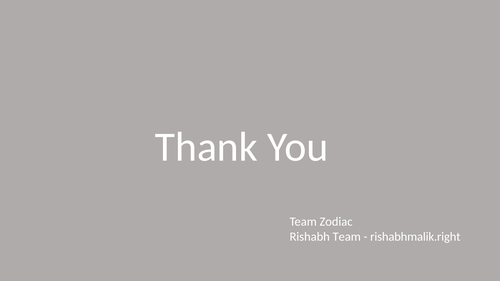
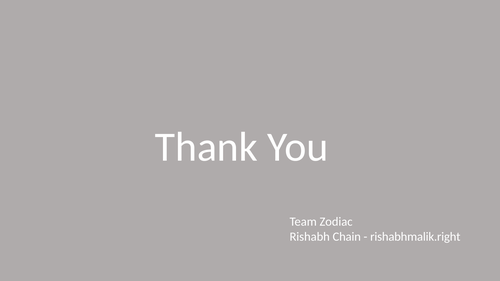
Rishabh Team: Team -> Chain
